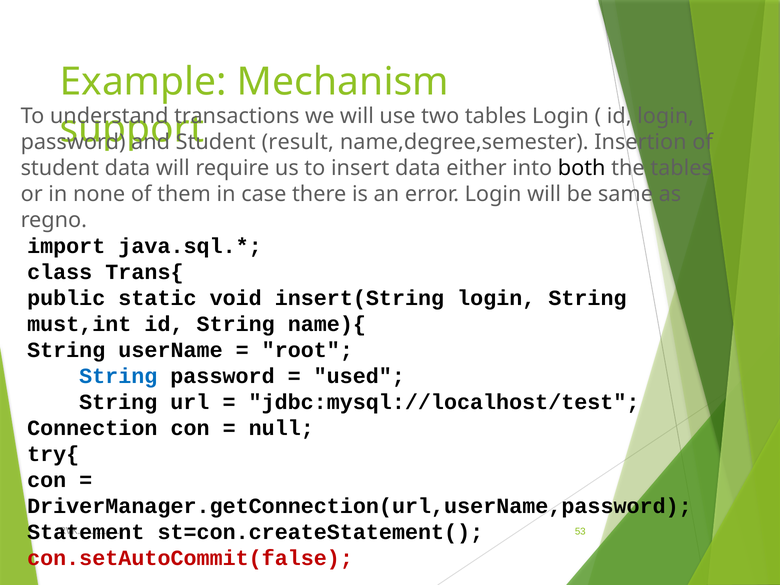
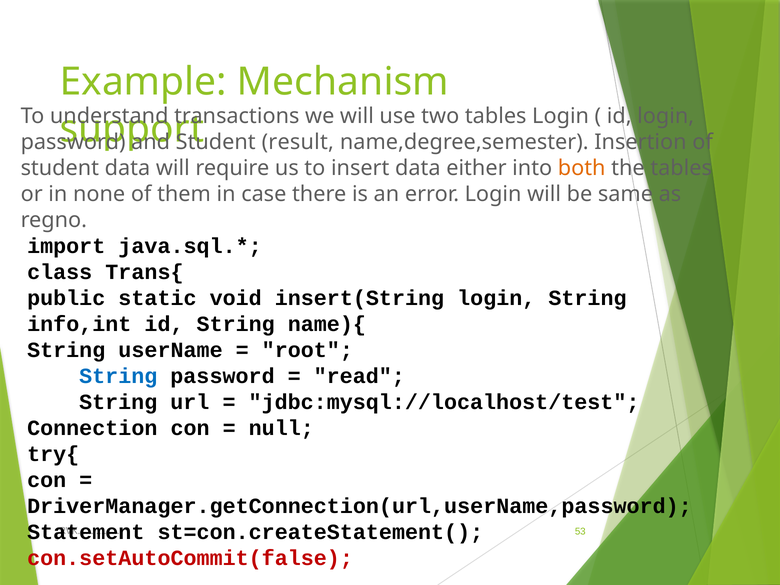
both colour: black -> orange
must,int: must,int -> info,int
used: used -> read
